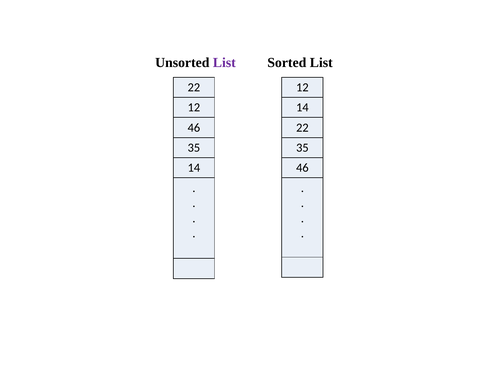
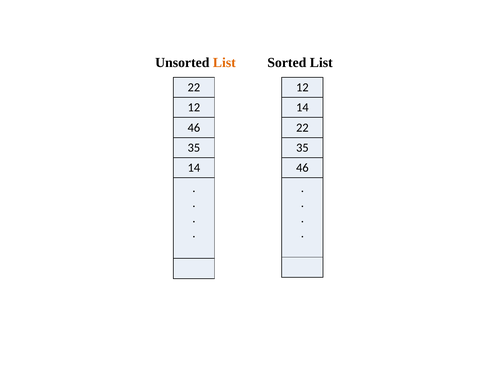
List at (224, 62) colour: purple -> orange
